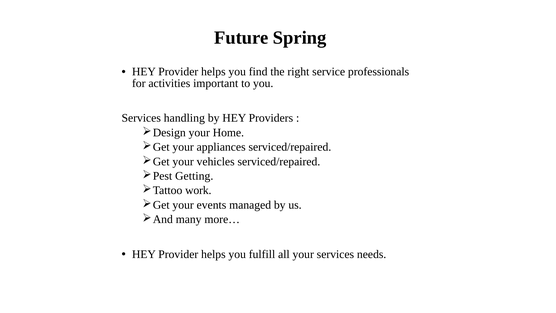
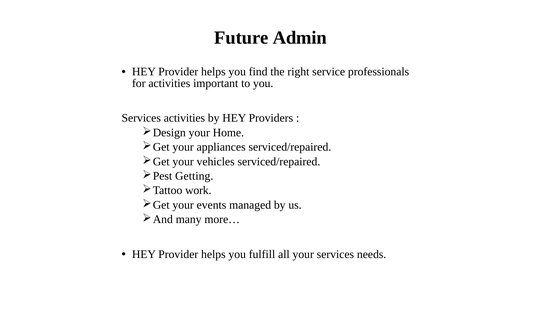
Spring: Spring -> Admin
Services handling: handling -> activities
